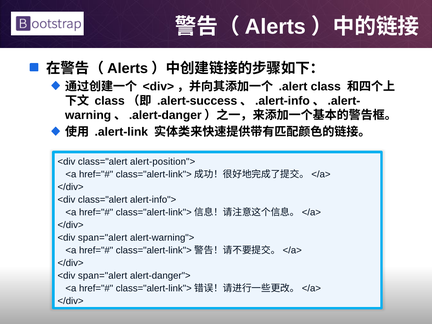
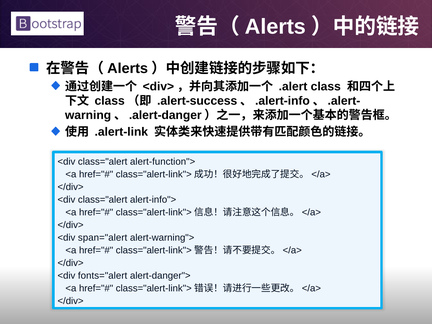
alert-position">: alert-position"> -> alert-function">
span="alert at (103, 276): span="alert -> fonts="alert
